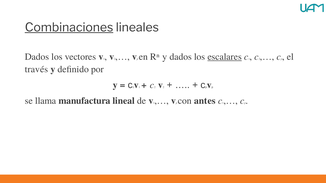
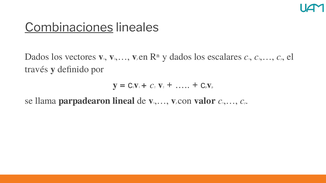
escalares underline: present -> none
manufactura: manufactura -> parpadearon
antes: antes -> valor
